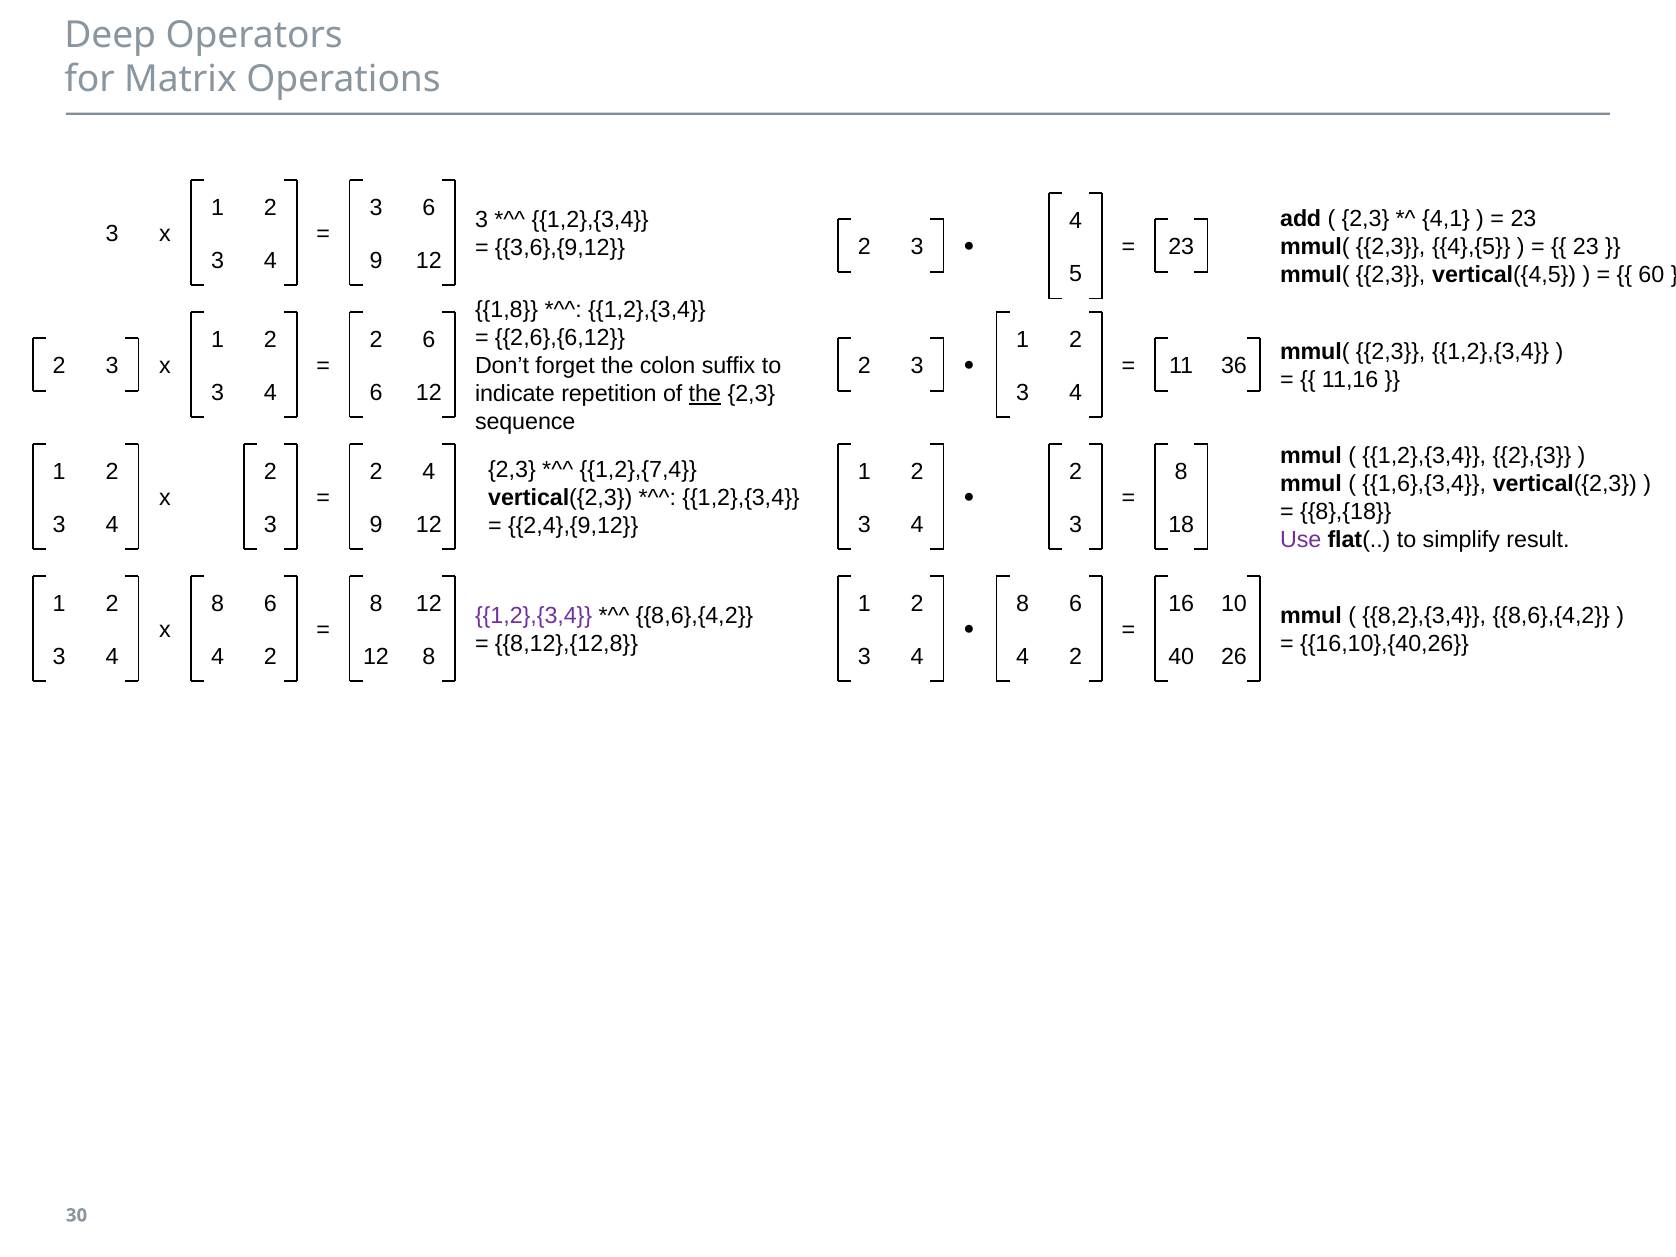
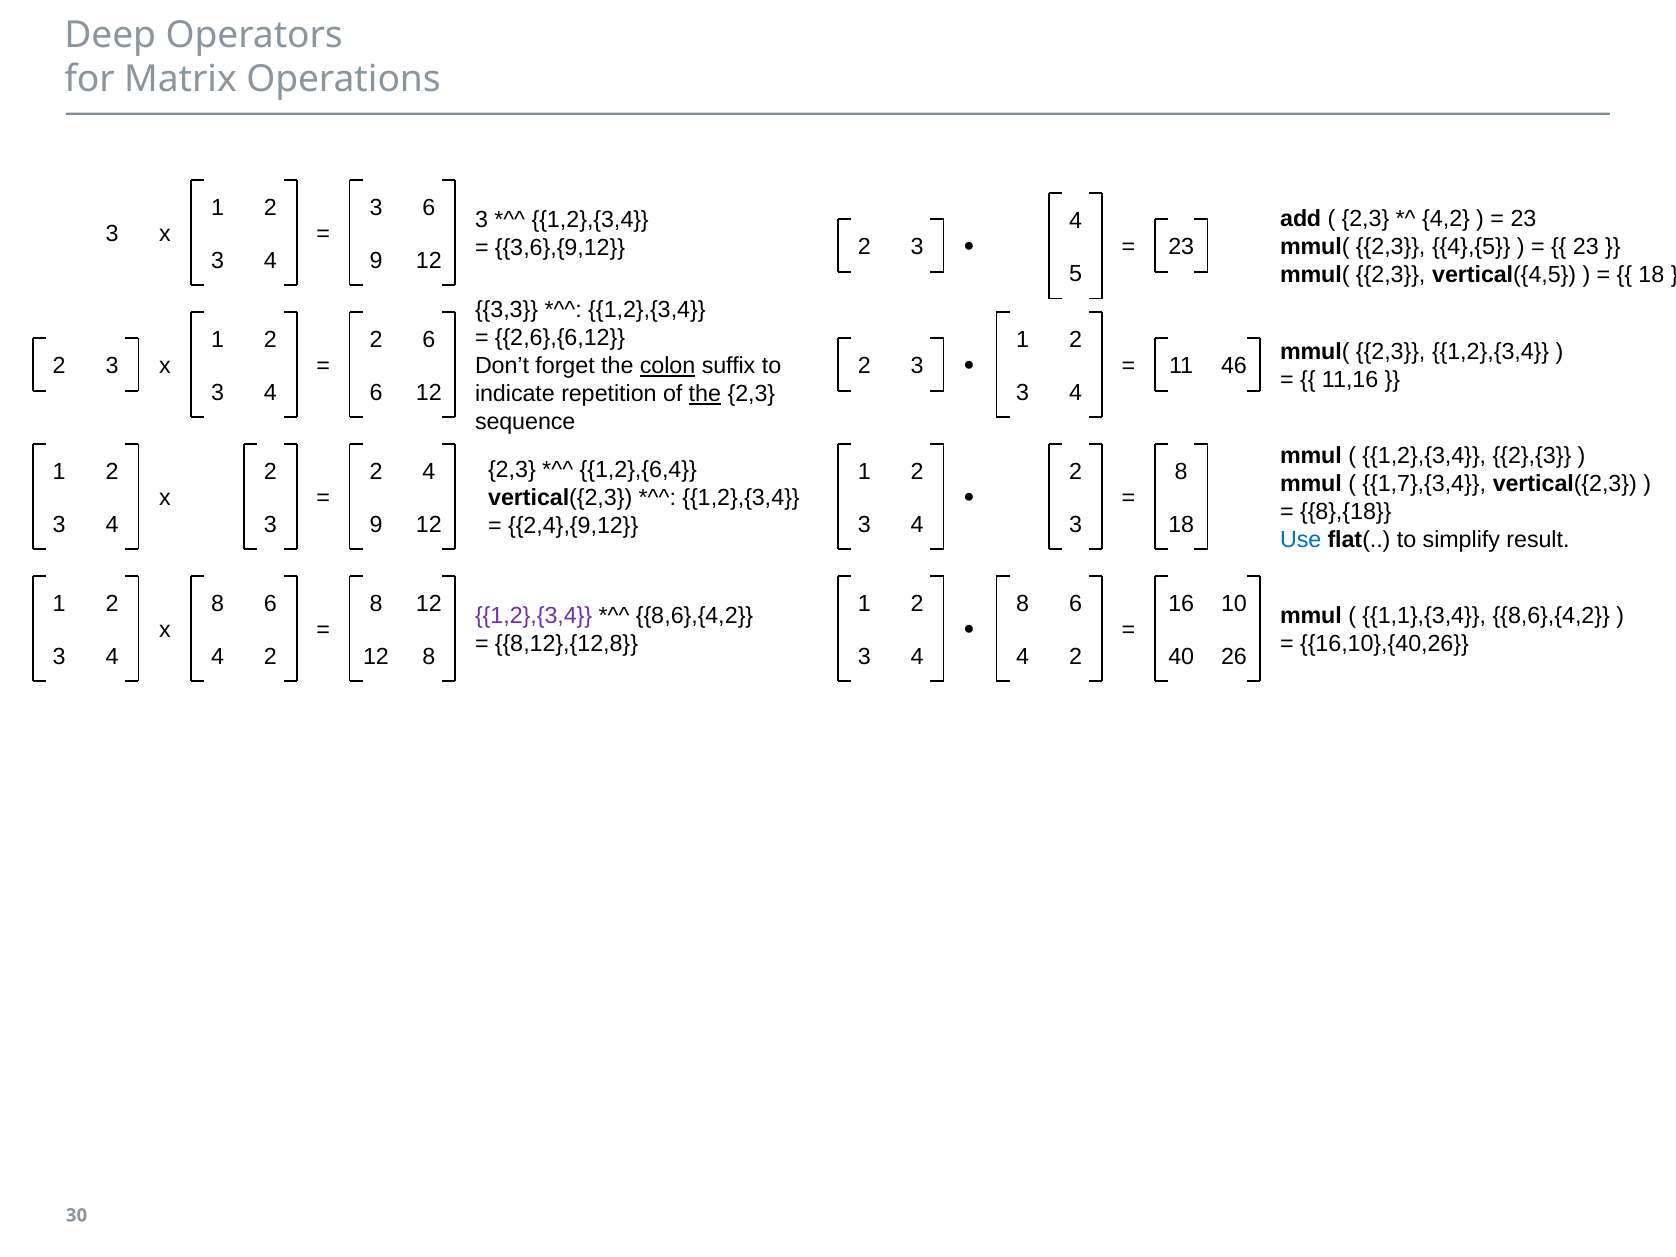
4,1: 4,1 -> 4,2
60 at (1651, 275): 60 -> 18
1,8: 1,8 -> 3,3
colon underline: none -> present
36: 36 -> 46
1,2},{7,4: 1,2},{7,4 -> 1,2},{6,4
1,6},{3,4: 1,6},{3,4 -> 1,7},{3,4
Use colour: purple -> blue
8,2},{3,4: 8,2},{3,4 -> 1,1},{3,4
